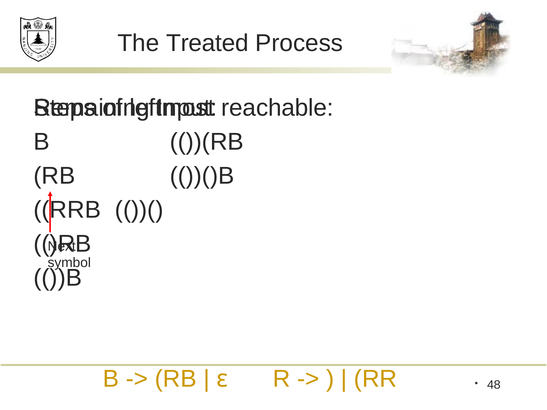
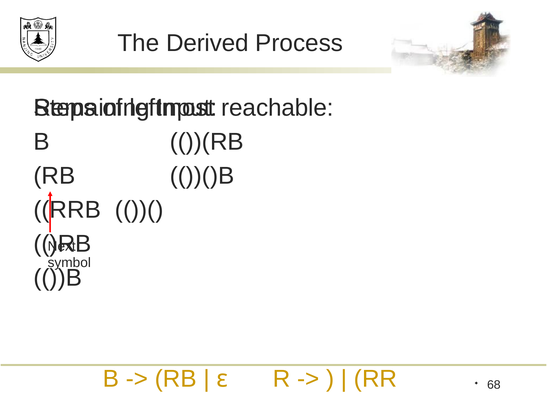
Treated: Treated -> Derived
48: 48 -> 68
